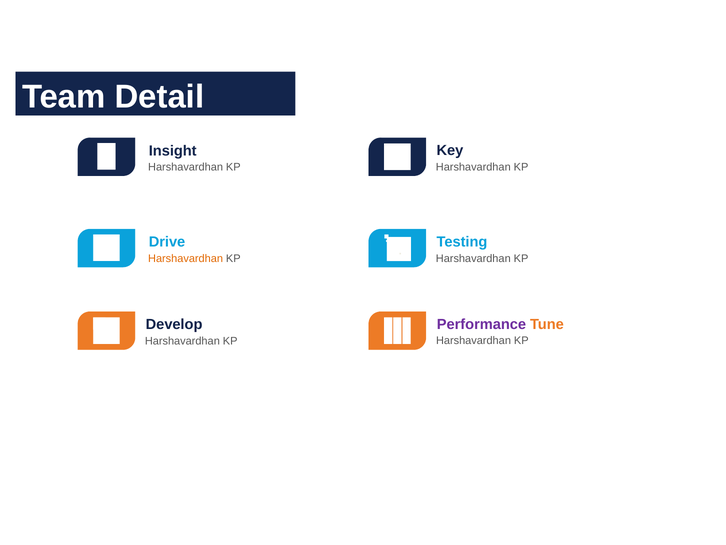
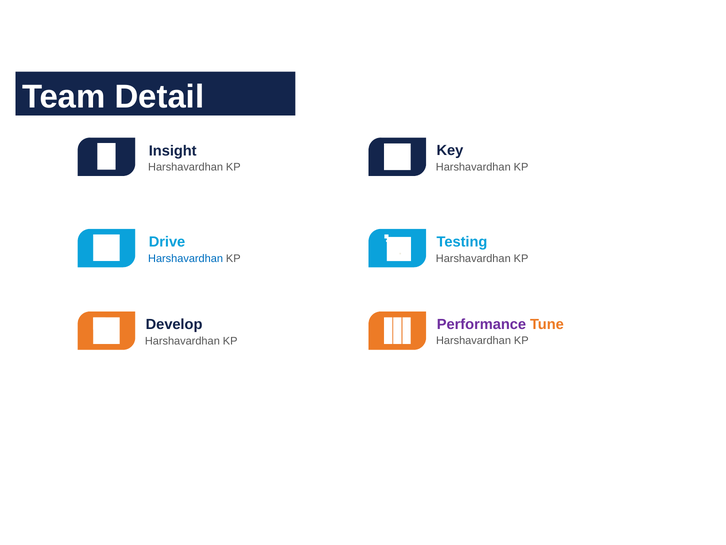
Harshavardhan at (186, 258) colour: orange -> blue
